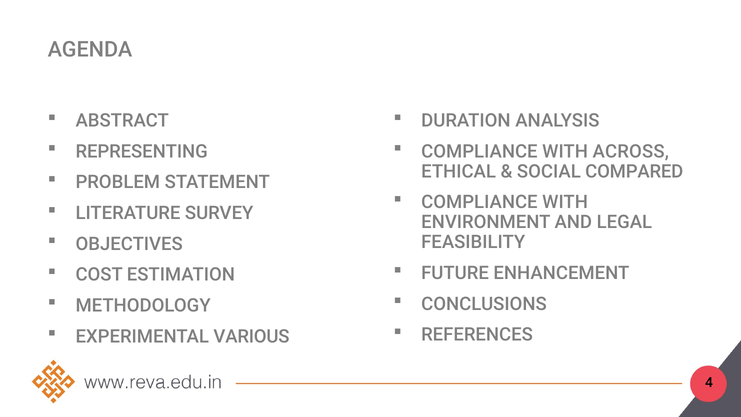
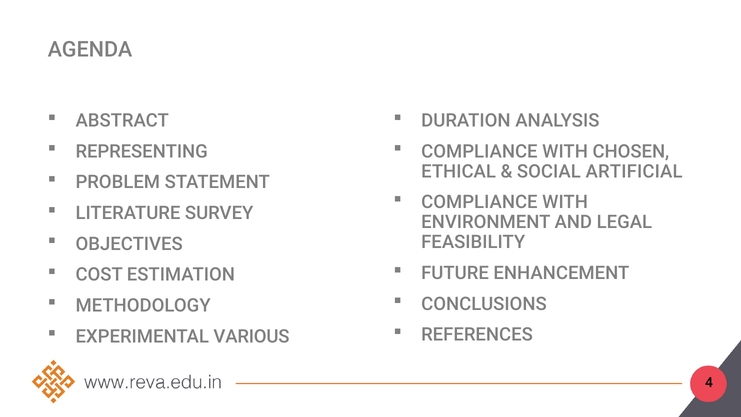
ACROSS: ACROSS -> CHOSEN
COMPARED: COMPARED -> ARTIFICIAL
